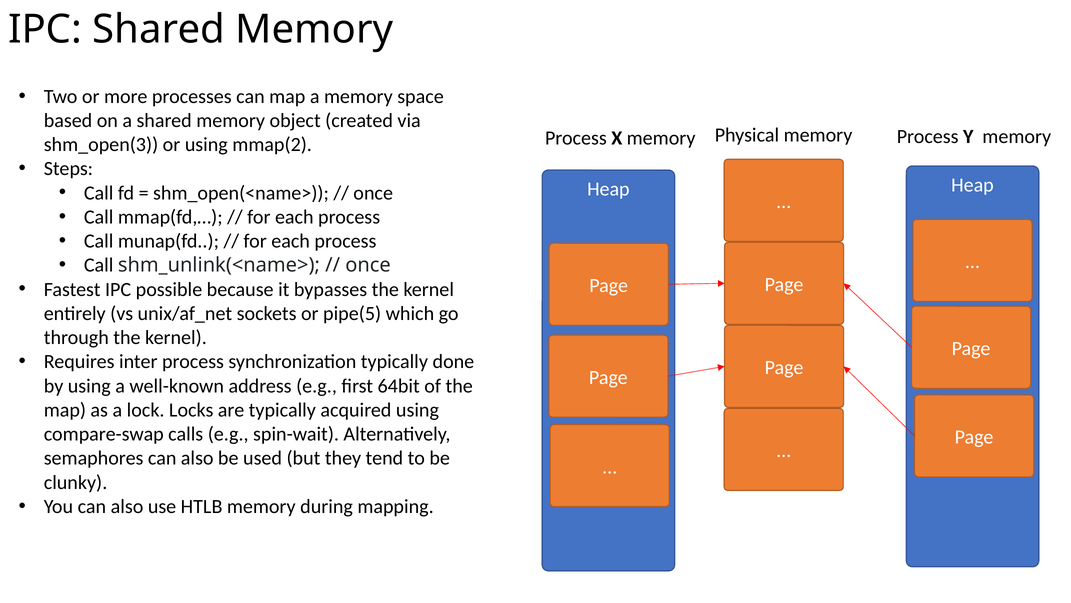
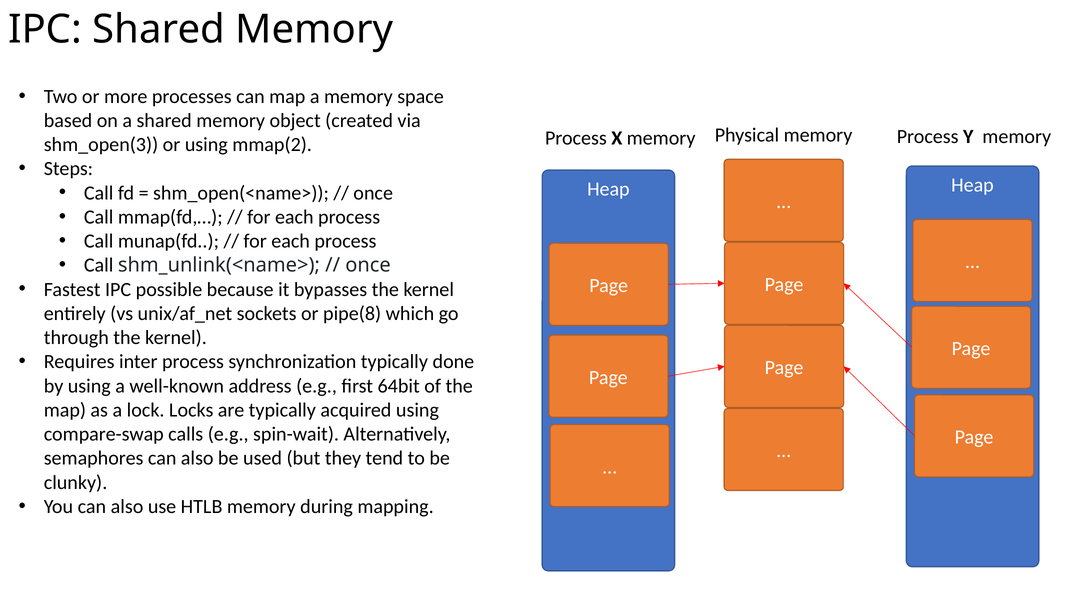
pipe(5: pipe(5 -> pipe(8
